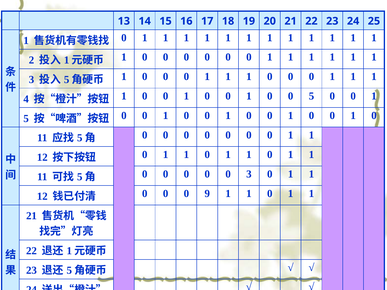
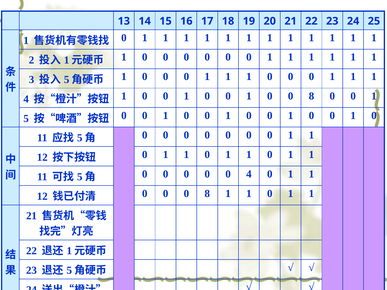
1 0 0 5: 5 -> 8
0 3: 3 -> 4
0 0 0 9: 9 -> 8
